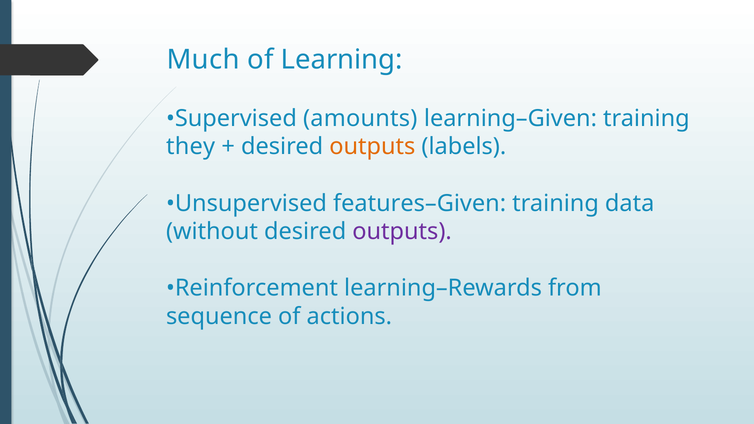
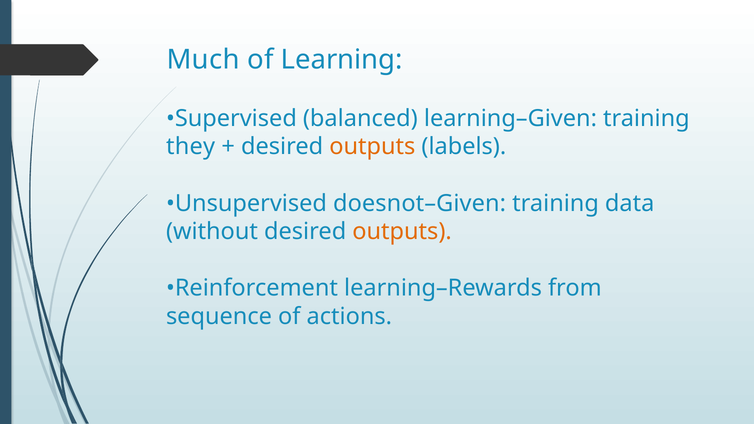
amounts: amounts -> balanced
features–Given: features–Given -> doesnot–Given
outputs at (402, 232) colour: purple -> orange
